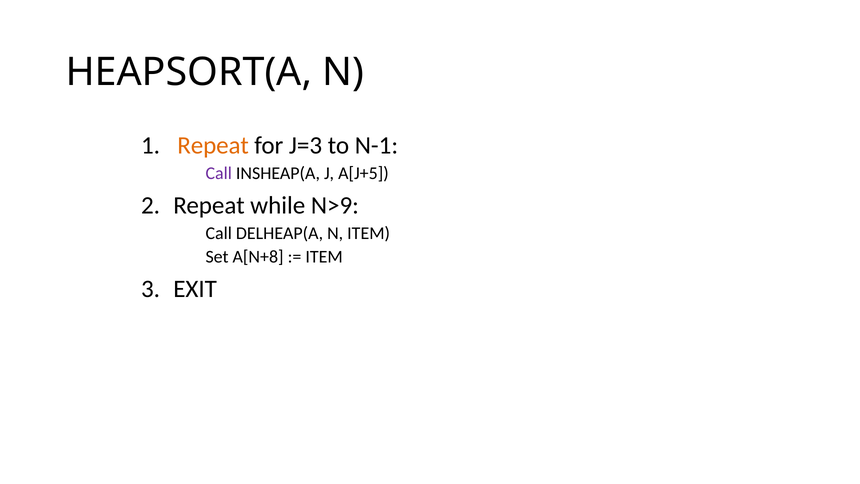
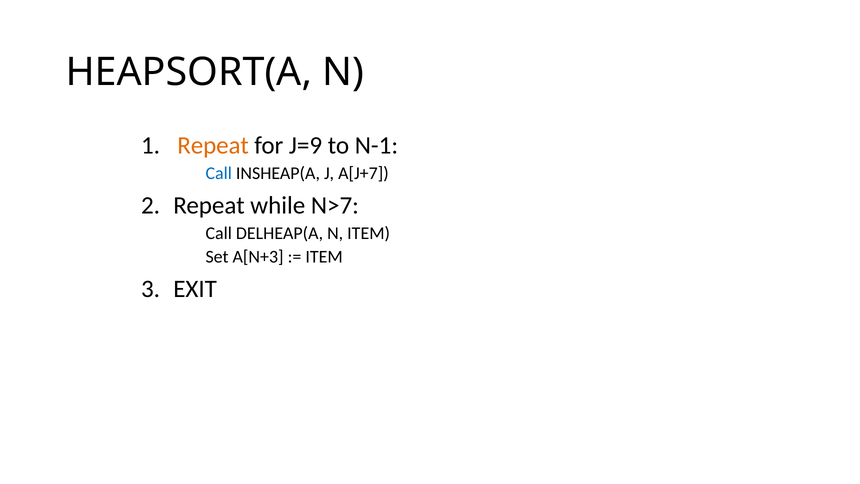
J=3: J=3 -> J=9
Call at (219, 173) colour: purple -> blue
A[J+5: A[J+5 -> A[J+7
N>9: N>9 -> N>7
A[N+8: A[N+8 -> A[N+3
